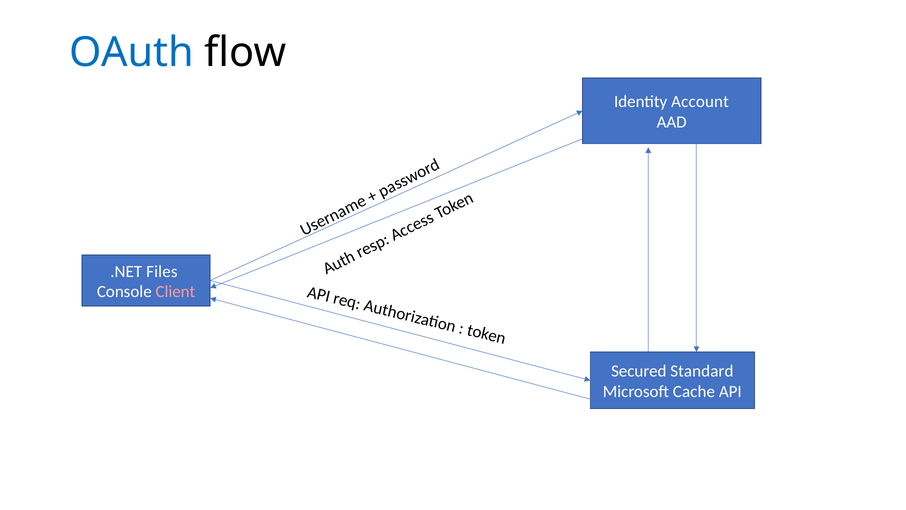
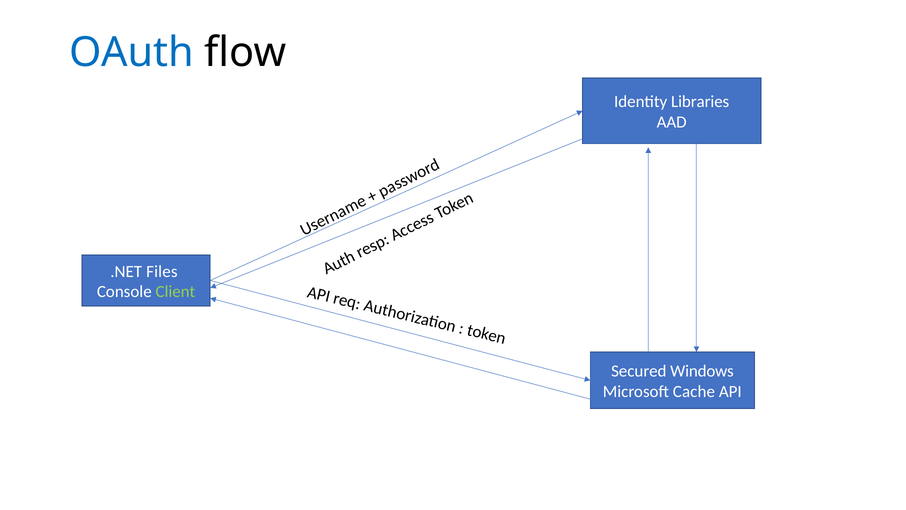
Account: Account -> Libraries
Client colour: pink -> light green
Standard: Standard -> Windows
